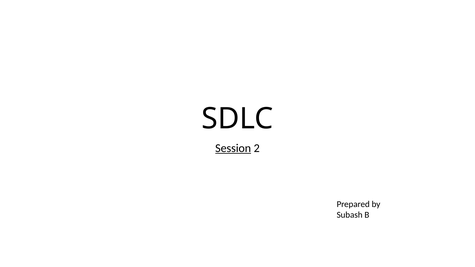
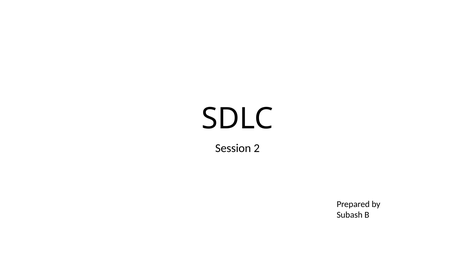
Session underline: present -> none
